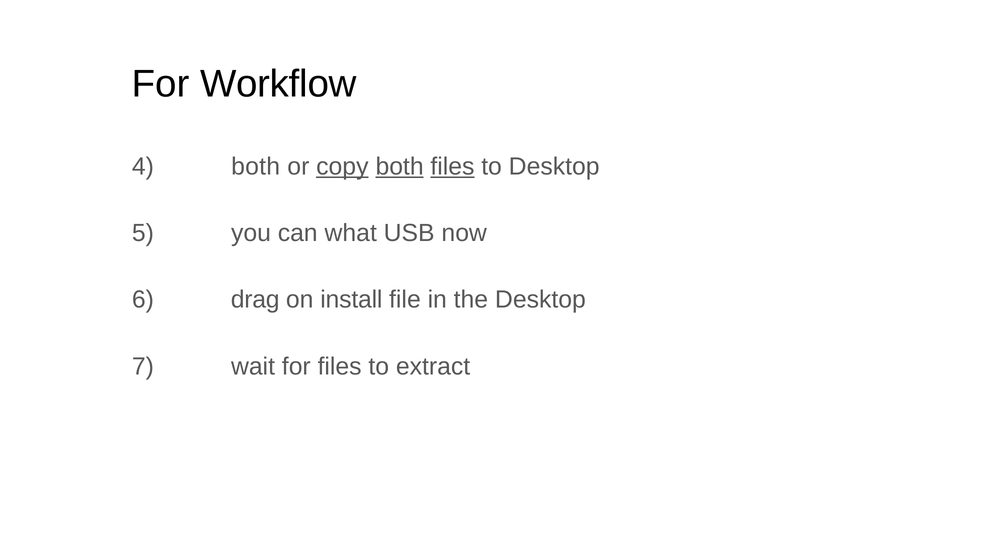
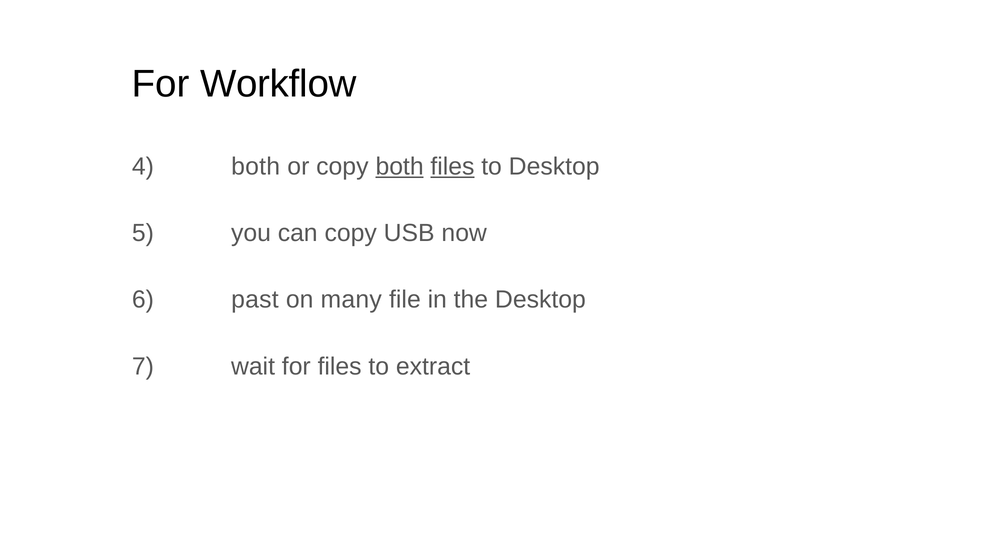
copy at (342, 166) underline: present -> none
can what: what -> copy
drag: drag -> past
install: install -> many
